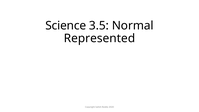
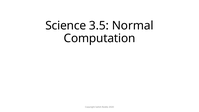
Represented: Represented -> Computation
